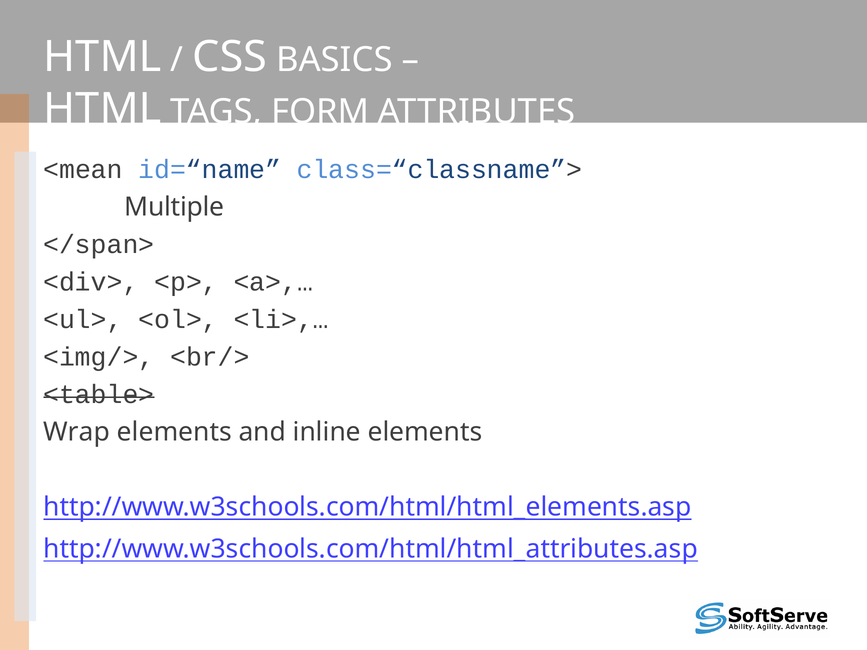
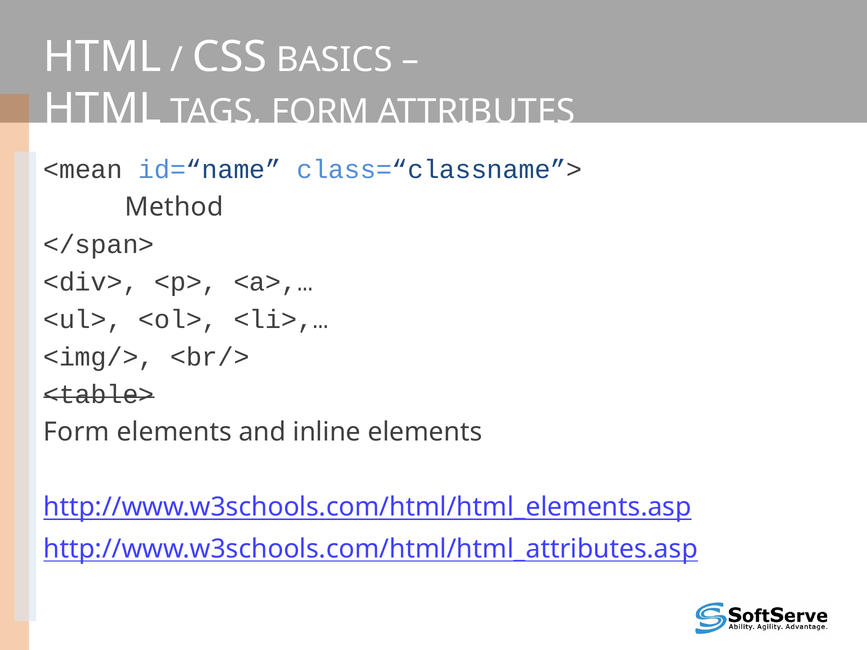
Multiple: Multiple -> Method
Wrap at (77, 432): Wrap -> Form
